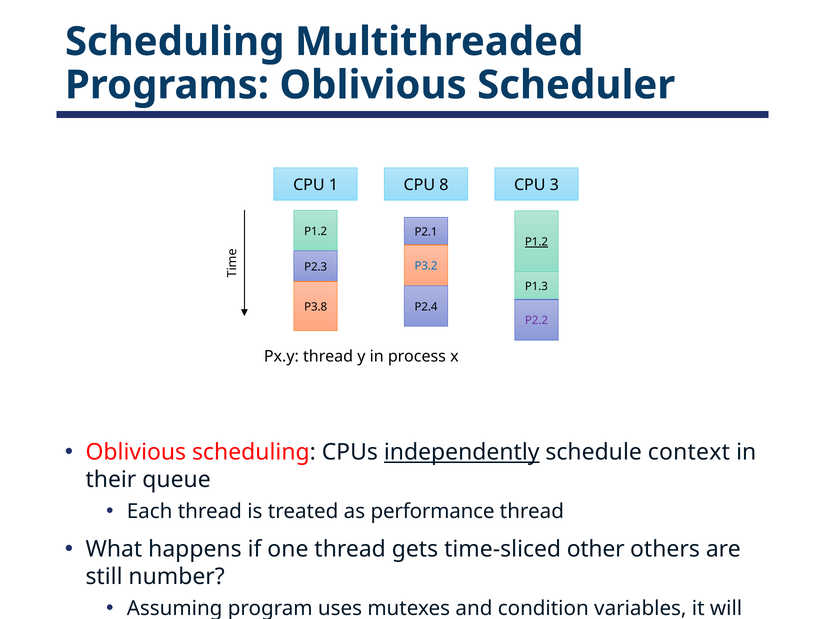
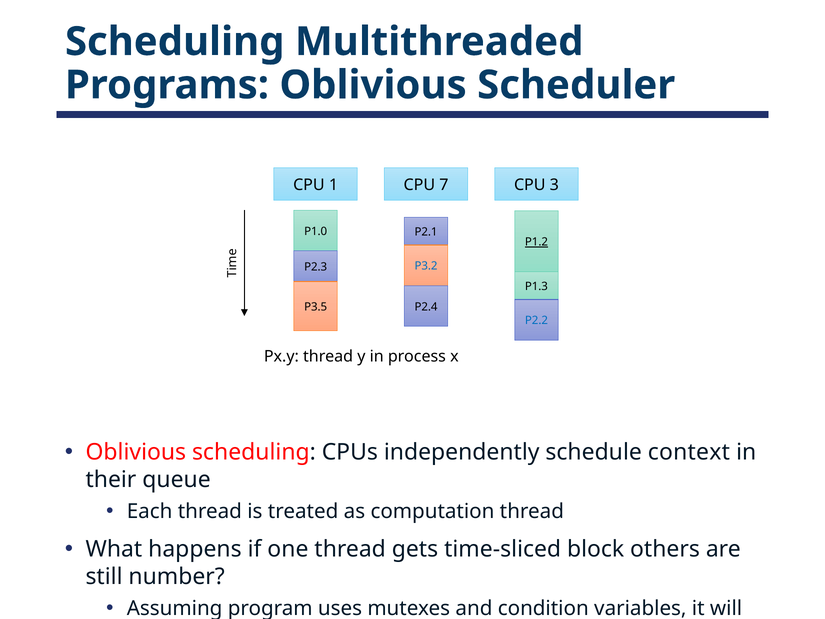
8: 8 -> 7
P1.2 at (316, 231): P1.2 -> P1.0
P3.8: P3.8 -> P3.5
P2.2 colour: purple -> blue
independently underline: present -> none
as performance: performance -> computation
other: other -> block
